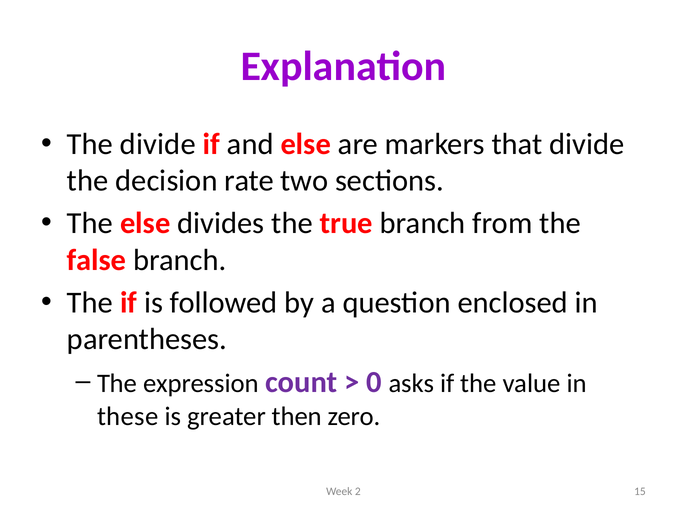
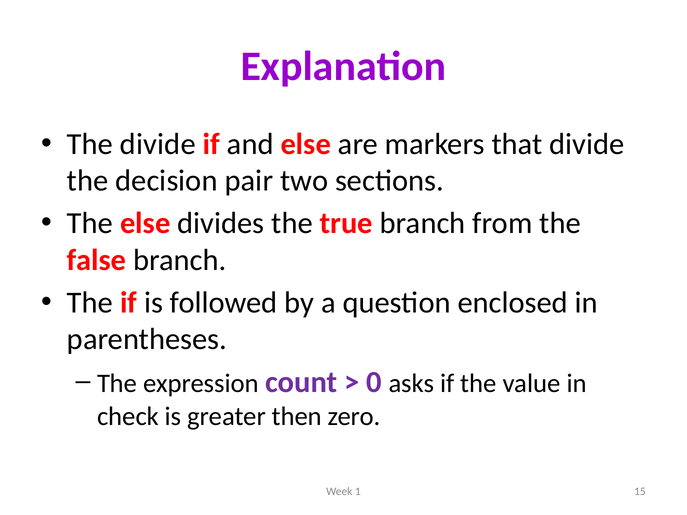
rate: rate -> pair
these: these -> check
2: 2 -> 1
